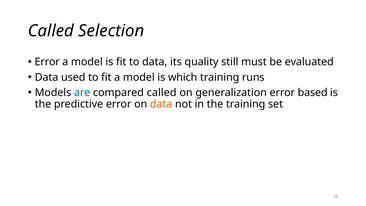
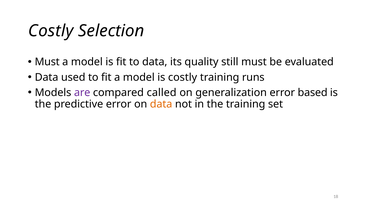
Called at (51, 31): Called -> Costly
Error at (47, 62): Error -> Must
is which: which -> costly
are colour: blue -> purple
